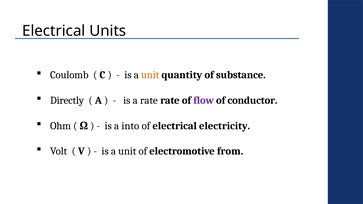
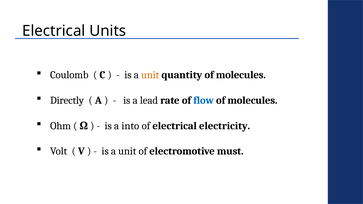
quantity of substance: substance -> molecules
a rate: rate -> lead
flow colour: purple -> blue
conductor at (252, 100): conductor -> molecules
from: from -> must
